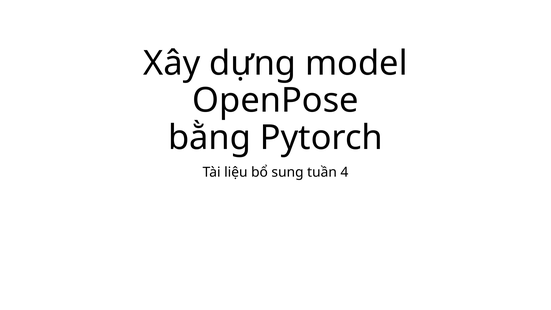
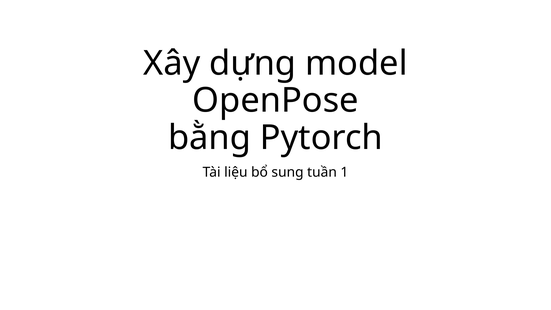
4: 4 -> 1
